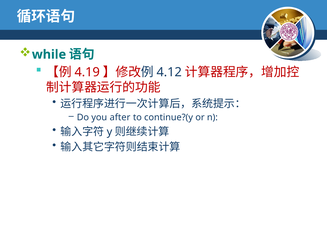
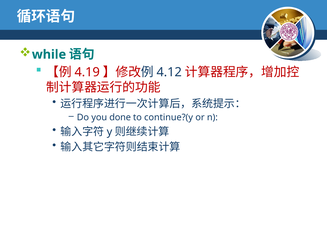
after: after -> done
